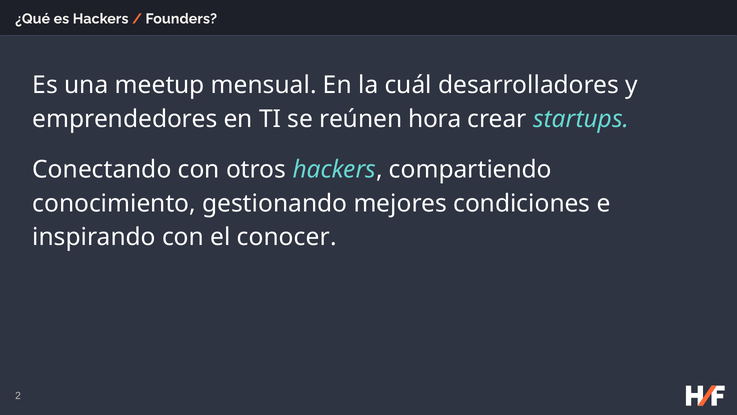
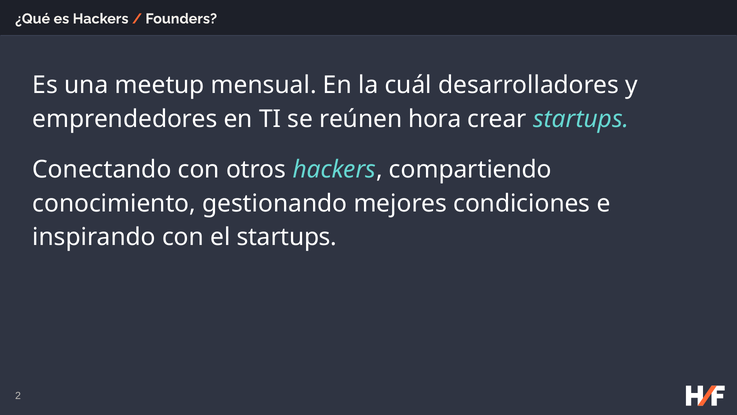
el conocer: conocer -> startups
